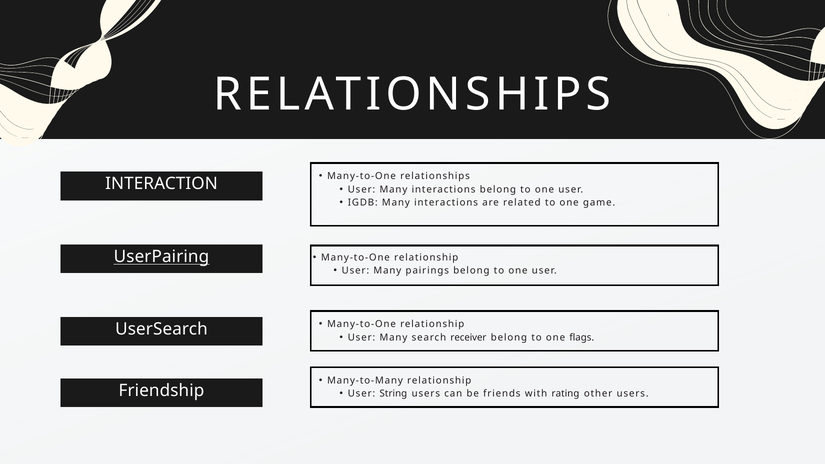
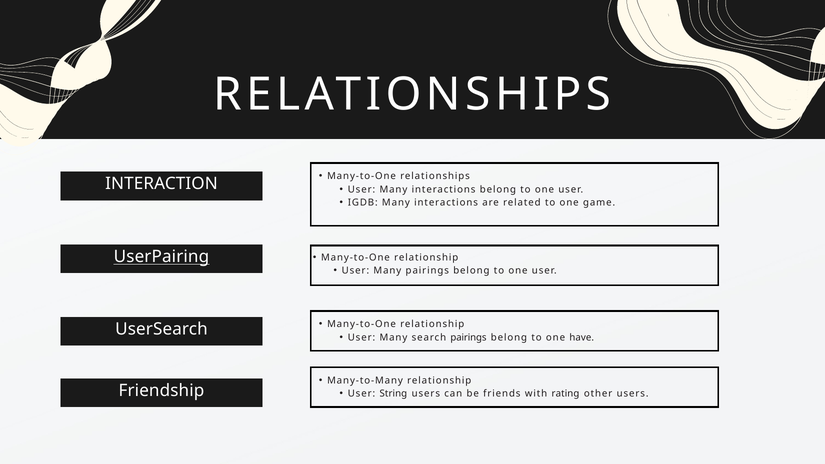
search receiver: receiver -> pairings
flags: flags -> have
